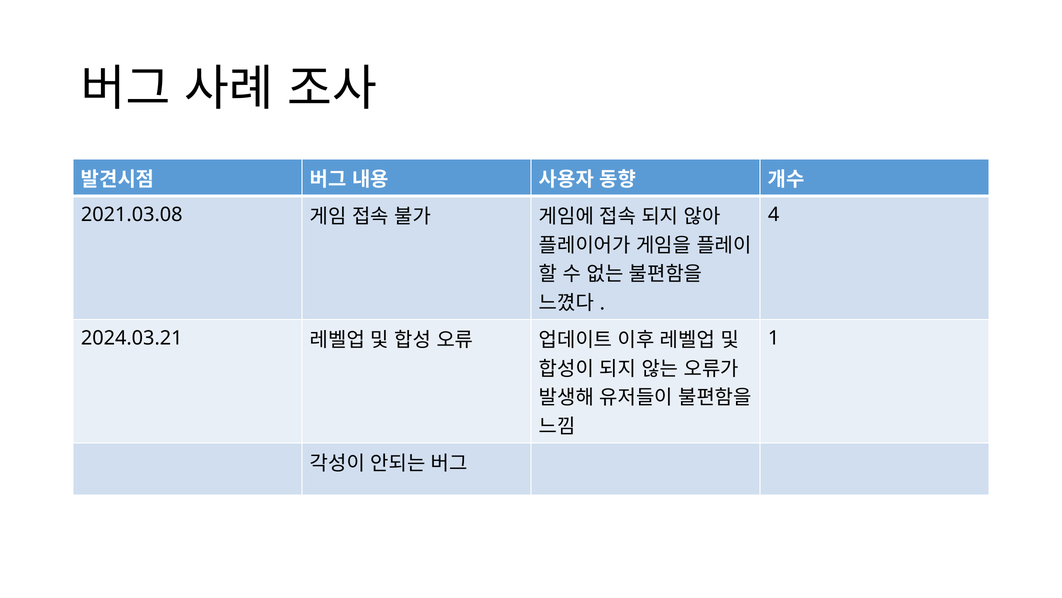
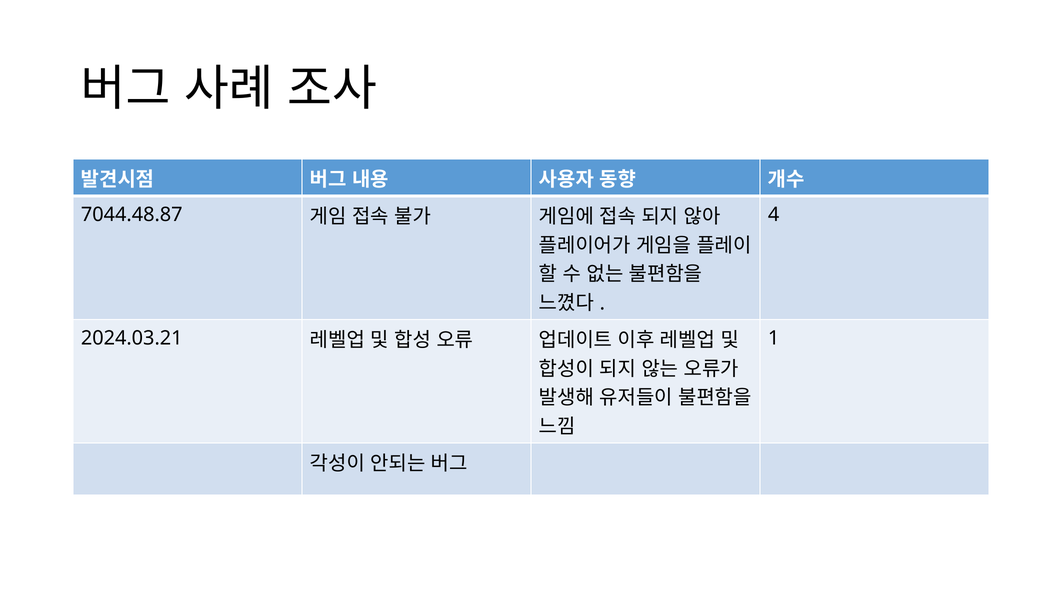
2021.03.08: 2021.03.08 -> 7044.48.87
